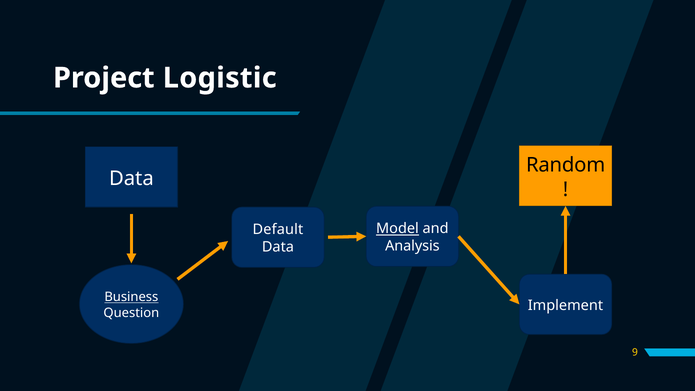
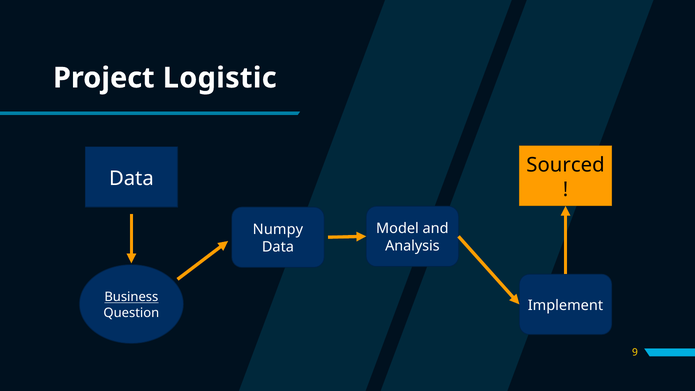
Random: Random -> Sourced
Model underline: present -> none
Default: Default -> Numpy
